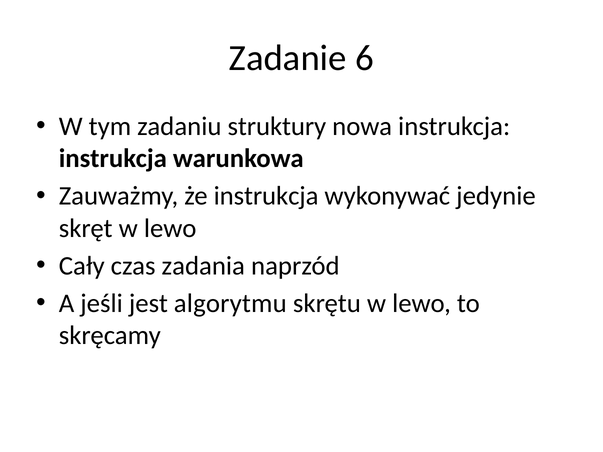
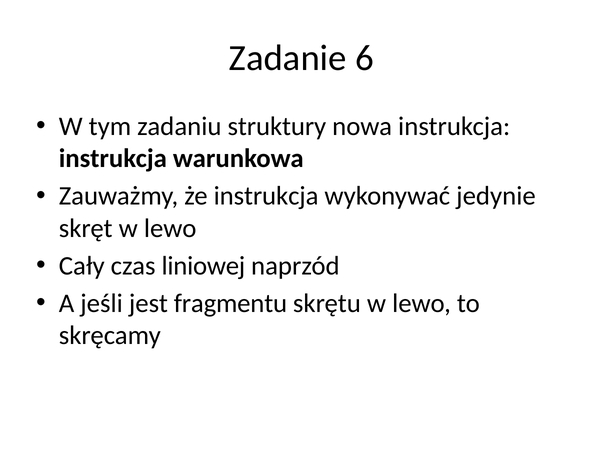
zadania: zadania -> liniowej
algorytmu: algorytmu -> fragmentu
